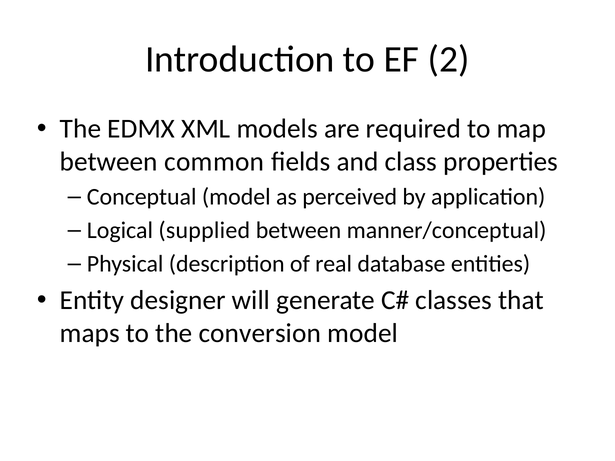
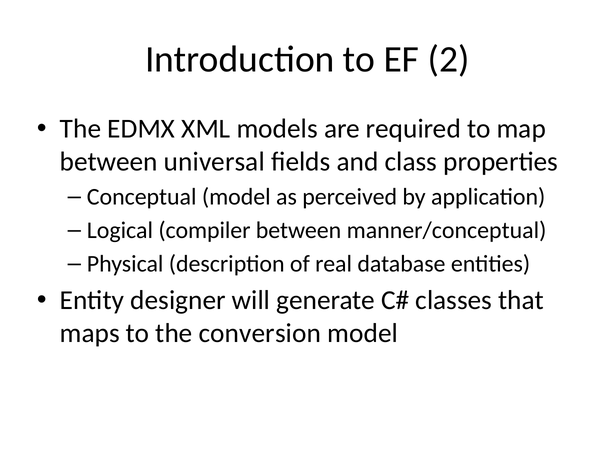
common: common -> universal
supplied: supplied -> compiler
